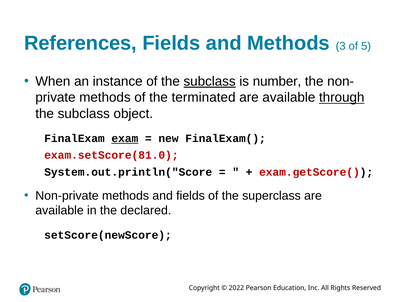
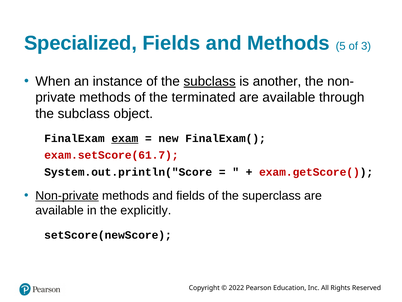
References: References -> Specialized
3: 3 -> 5
5: 5 -> 3
number: number -> another
through underline: present -> none
exam.setScore(81.0: exam.setScore(81.0 -> exam.setScore(61.7
Non-private underline: none -> present
declared: declared -> explicitly
